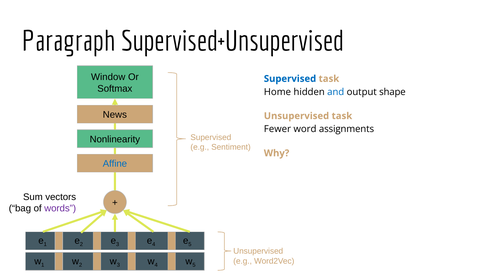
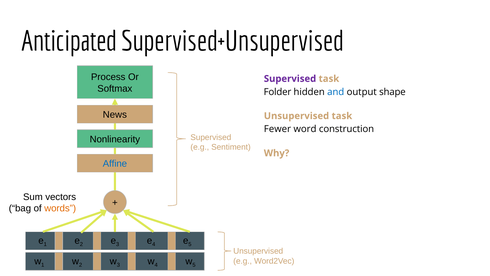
Paragraph: Paragraph -> Anticipated
Window: Window -> Process
Supervised at (290, 79) colour: blue -> purple
Home: Home -> Folder
assignments: assignments -> construction
words colour: purple -> orange
